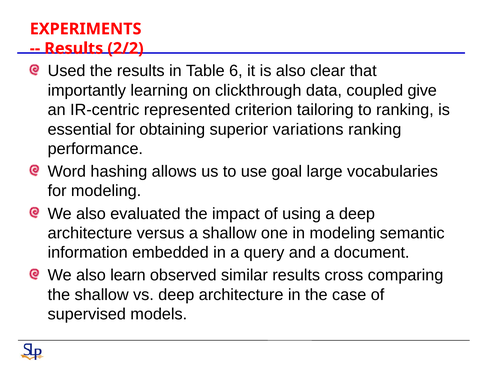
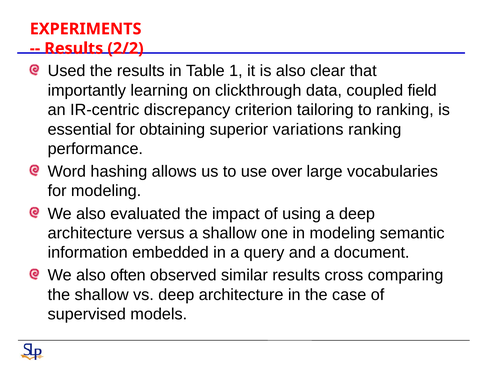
6: 6 -> 1
give: give -> field
represented: represented -> discrepancy
goal: goal -> over
learn: learn -> often
